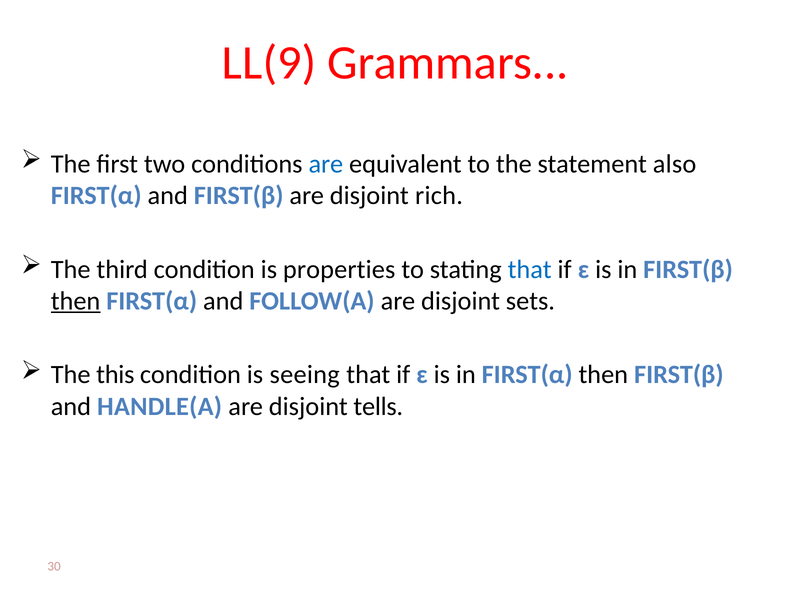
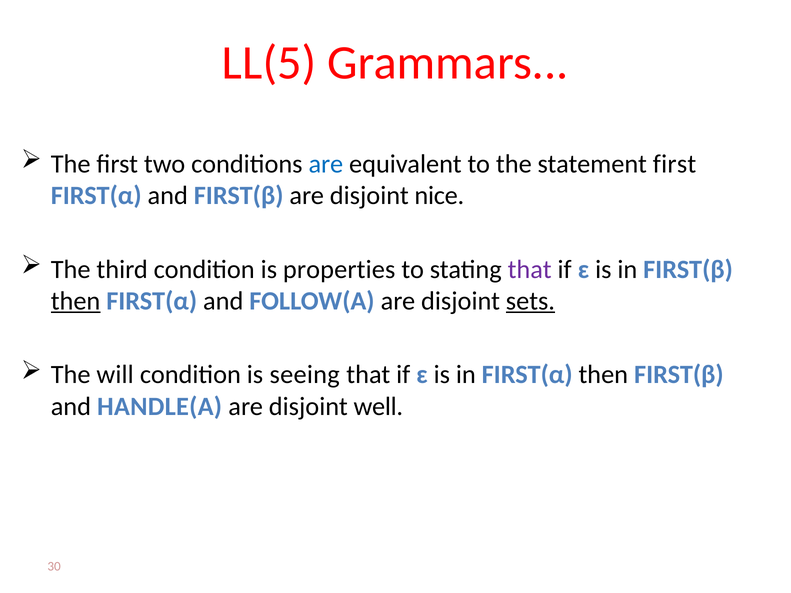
LL(9: LL(9 -> LL(5
statement also: also -> first
rich: rich -> nice
that at (530, 269) colour: blue -> purple
sets underline: none -> present
this: this -> will
tells: tells -> well
